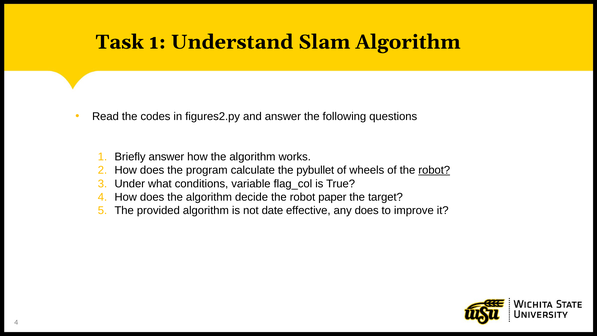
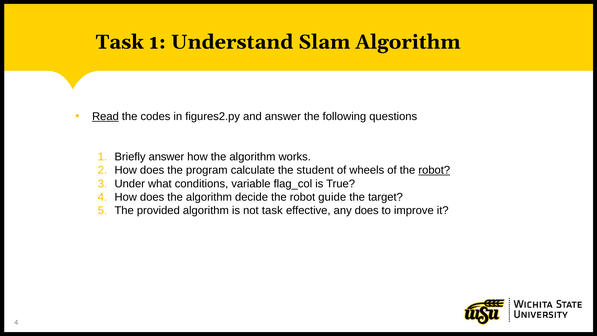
Read underline: none -> present
pybullet: pybullet -> student
paper: paper -> guide
not date: date -> task
